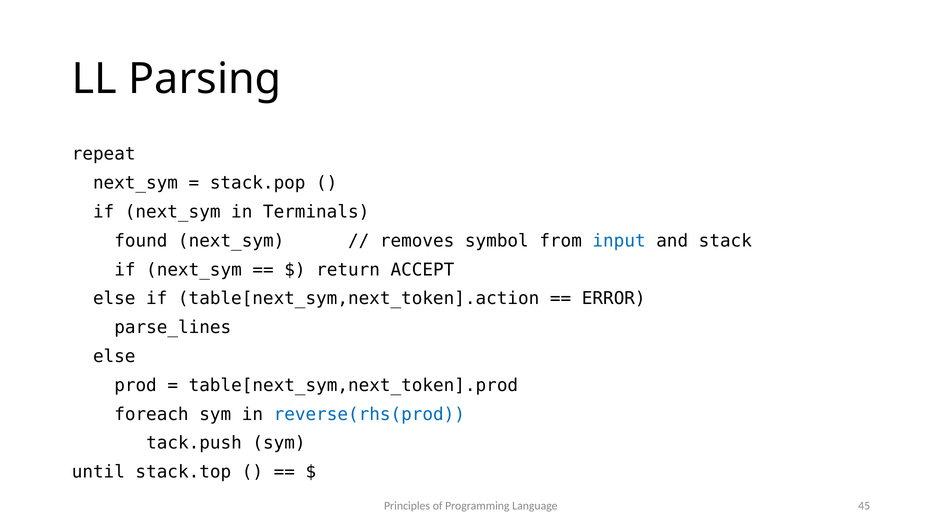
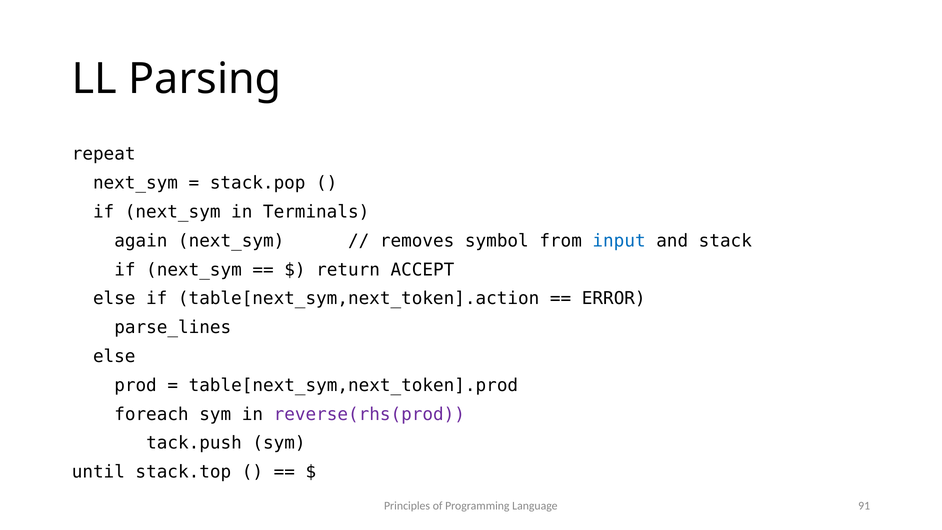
found: found -> again
reverse(rhs(prod colour: blue -> purple
45: 45 -> 91
